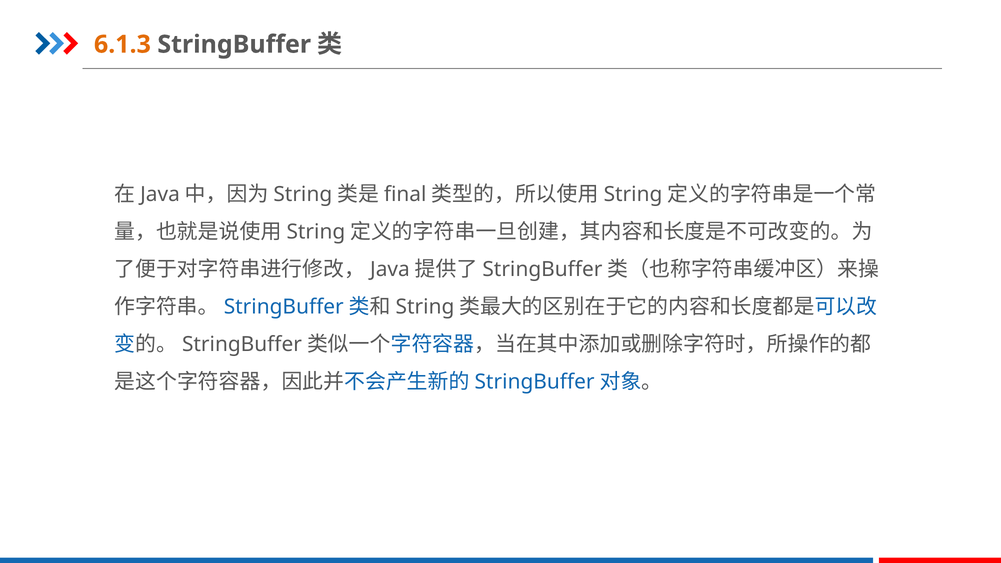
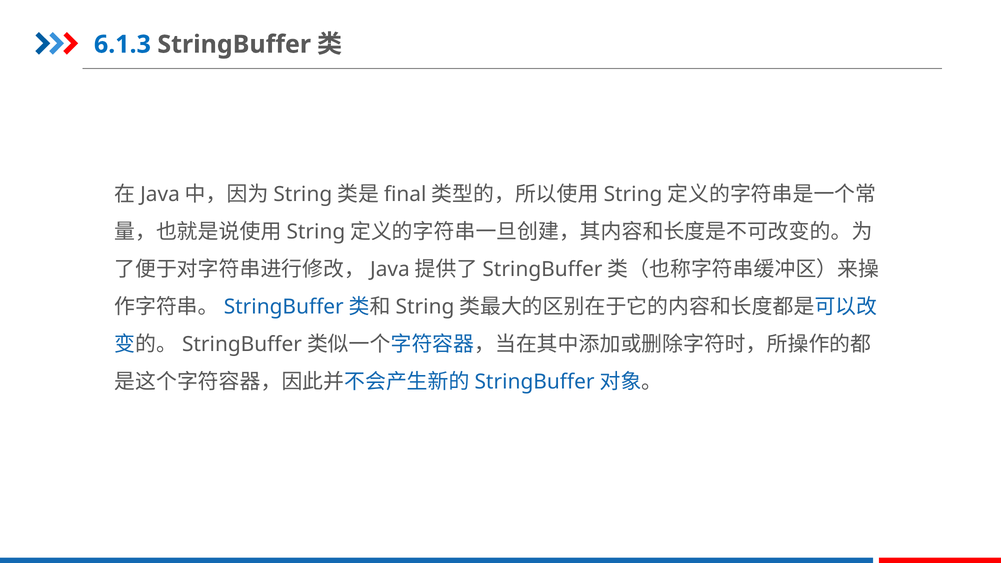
6.1.3 colour: orange -> blue
